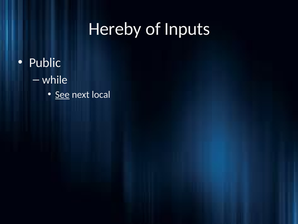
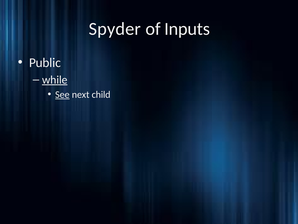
Hereby: Hereby -> Spyder
while underline: none -> present
local: local -> child
